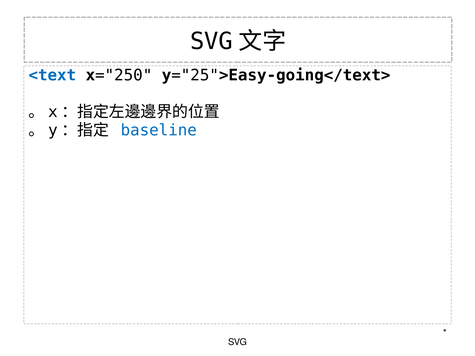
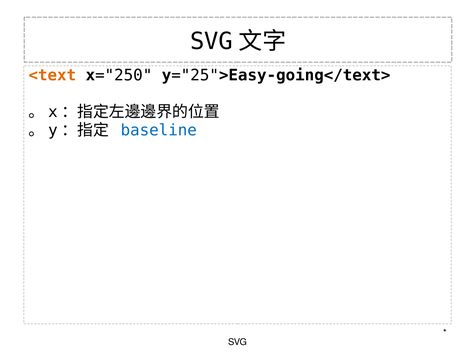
<text colour: blue -> orange
